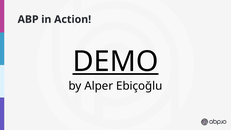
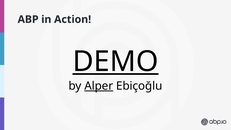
Alper underline: none -> present
